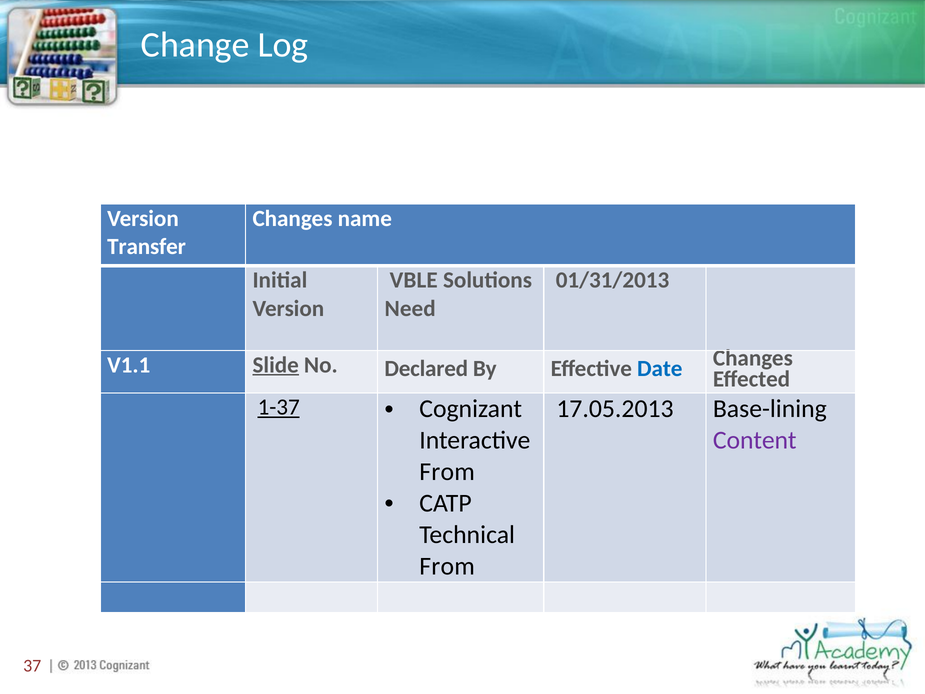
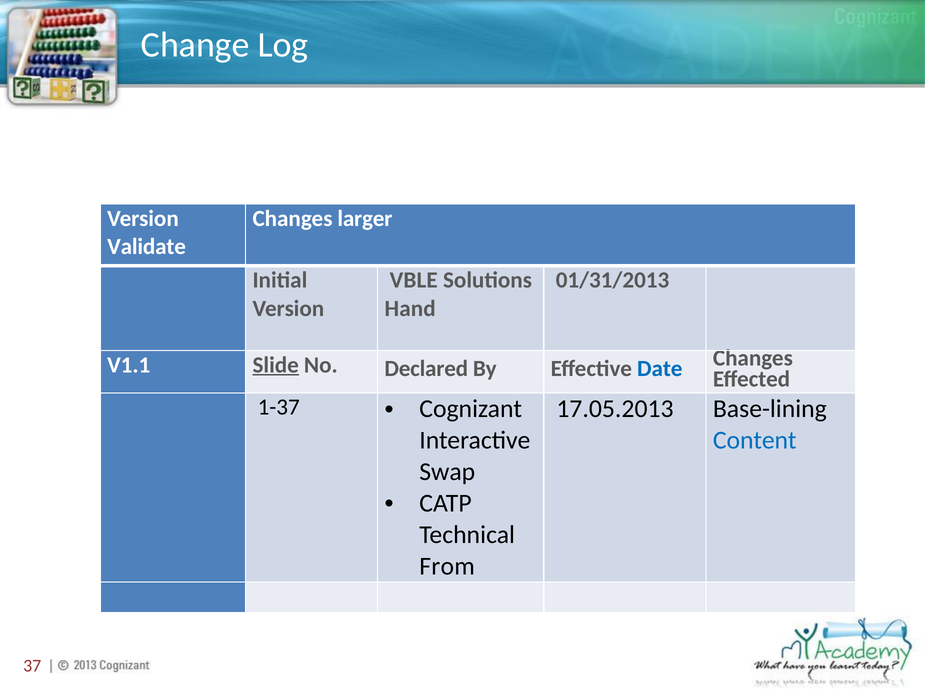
name: name -> larger
Transfer: Transfer -> Validate
Need: Need -> Hand
1-37 underline: present -> none
Content colour: purple -> blue
From at (447, 472): From -> Swap
